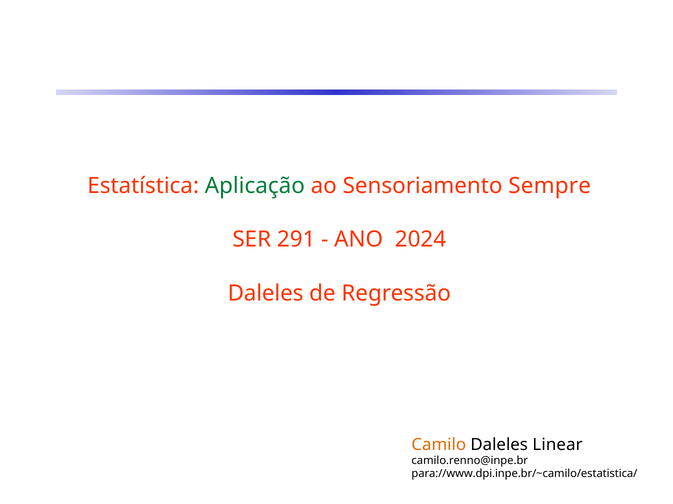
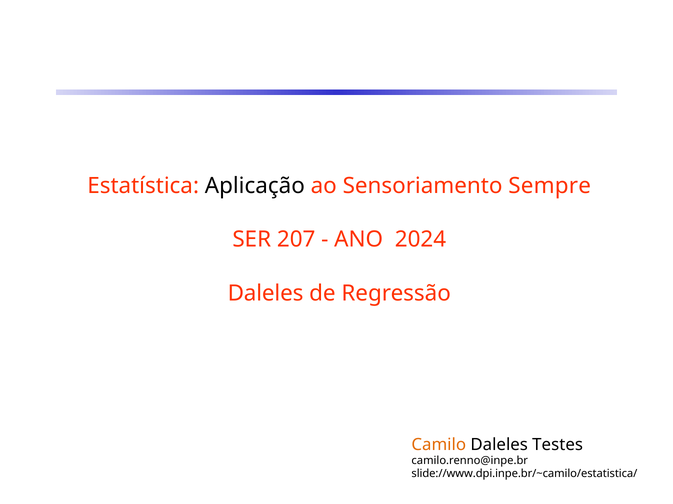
Aplicação colour: green -> black
291: 291 -> 207
Linear: Linear -> Testes
para://www.dpi.inpe.br/~camilo/estatistica/: para://www.dpi.inpe.br/~camilo/estatistica/ -> slide://www.dpi.inpe.br/~camilo/estatistica/
